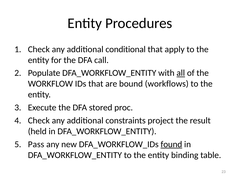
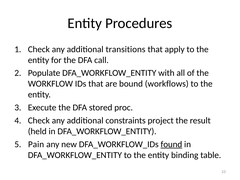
conditional: conditional -> transitions
all underline: present -> none
Pass: Pass -> Pain
